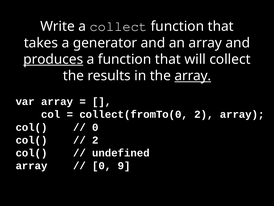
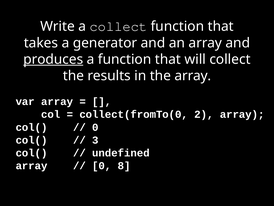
array at (193, 76) underline: present -> none
2 at (95, 140): 2 -> 3
9: 9 -> 8
